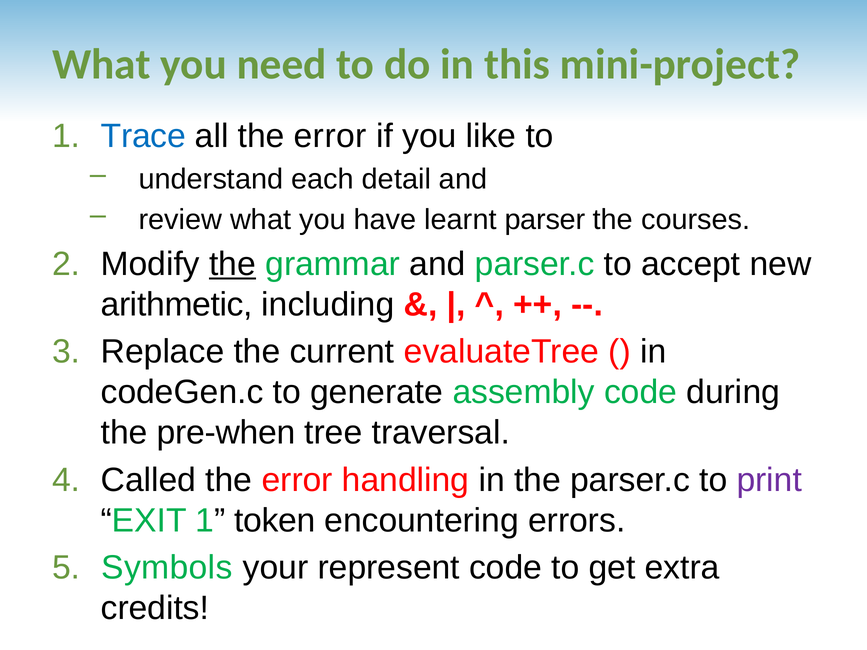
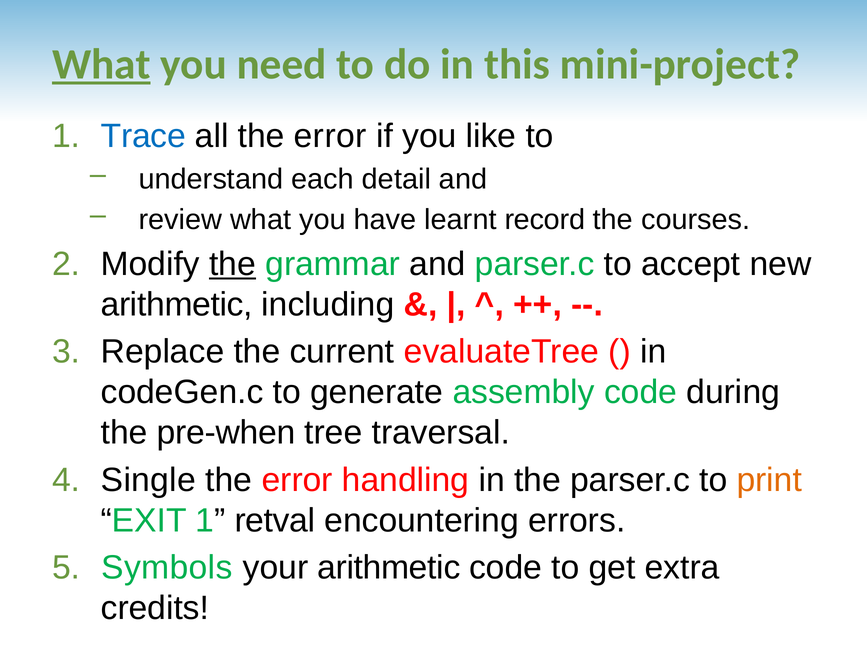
What at (101, 64) underline: none -> present
parser: parser -> record
Called: Called -> Single
print colour: purple -> orange
token: token -> retval
your represent: represent -> arithmetic
